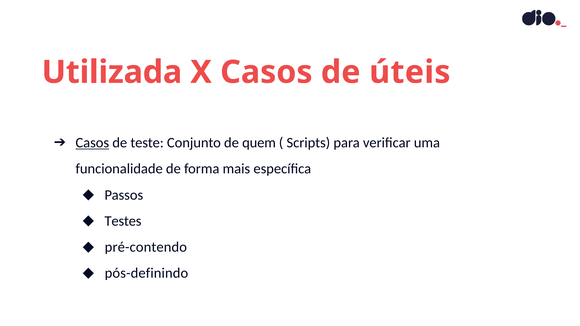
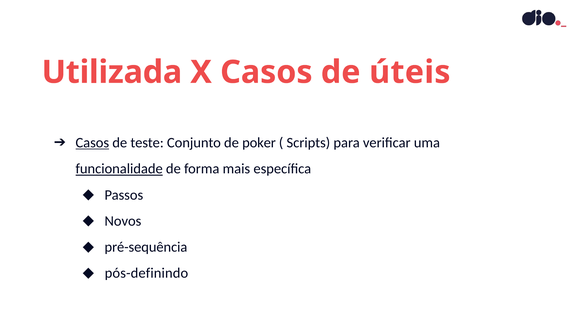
quem: quem -> poker
funcionalidade underline: none -> present
Testes: Testes -> Novos
pré-contendo: pré-contendo -> pré-sequência
